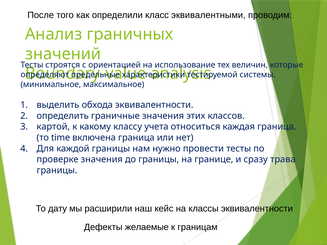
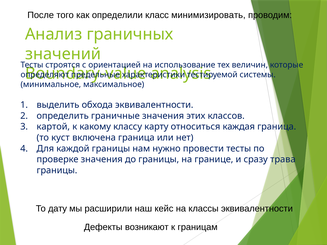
эквивалентными: эквивалентными -> минимизировать
учета: учета -> карту
time: time -> куст
желаемые: желаемые -> возникают
